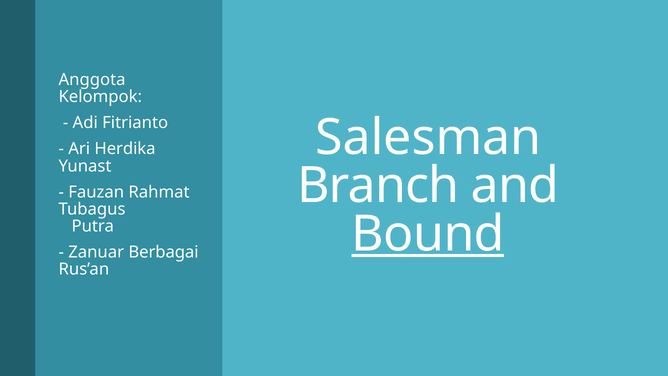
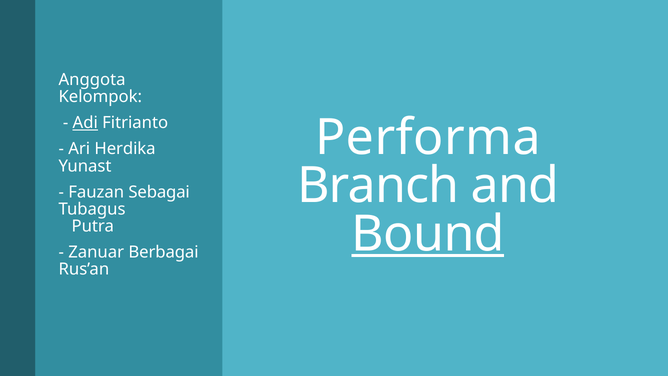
Adi underline: none -> present
Salesman: Salesman -> Performa
Rahmat: Rahmat -> Sebagai
